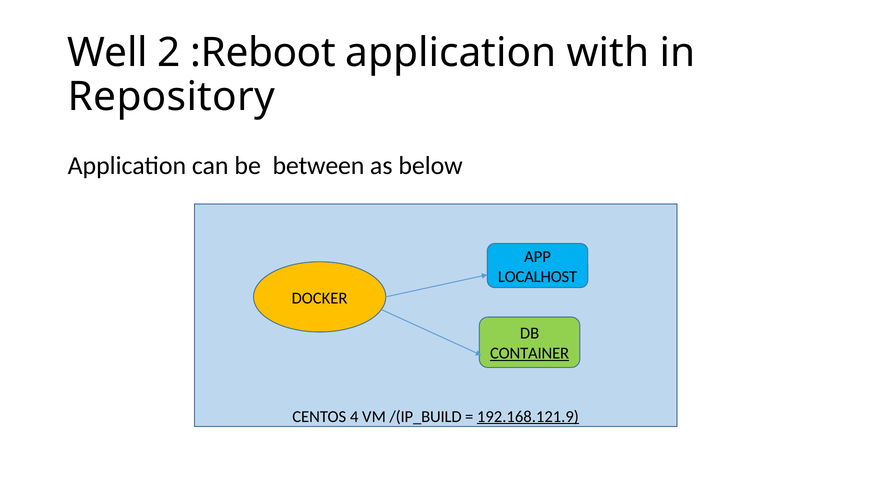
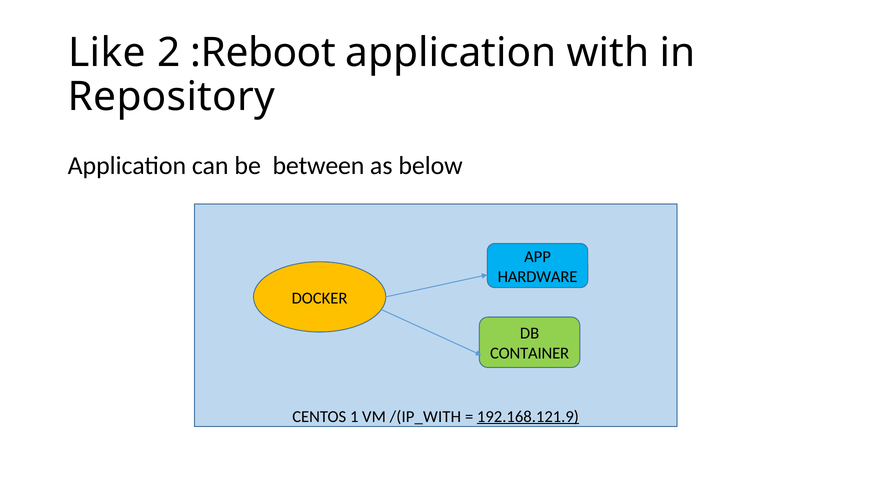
Well: Well -> Like
LOCALHOST: LOCALHOST -> HARDWARE
CONTAINER underline: present -> none
4: 4 -> 1
/(IP_BUILD: /(IP_BUILD -> /(IP_WITH
